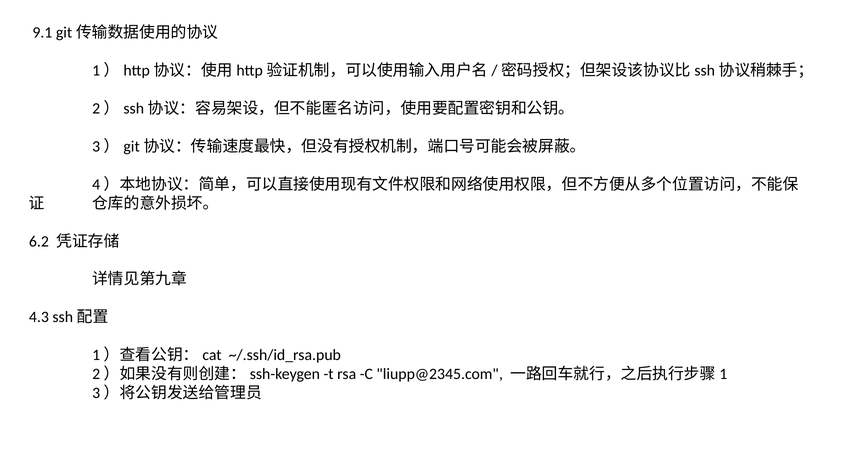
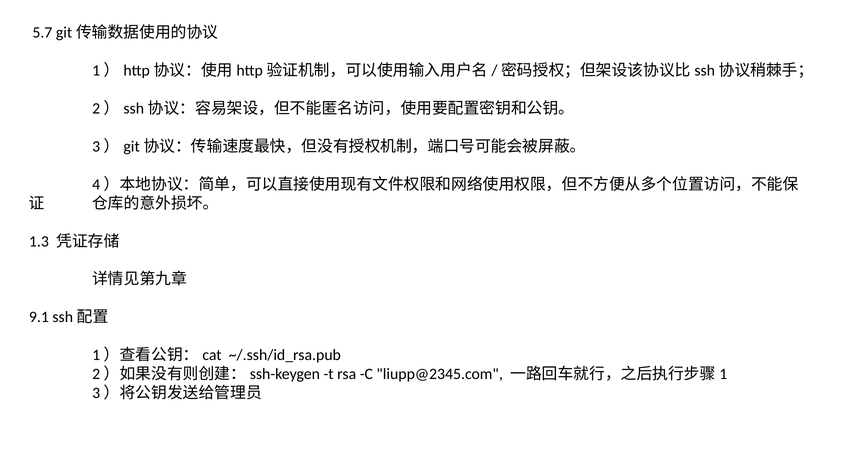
9.1: 9.1 -> 5.7
6.2: 6.2 -> 1.3
4.3: 4.3 -> 9.1
